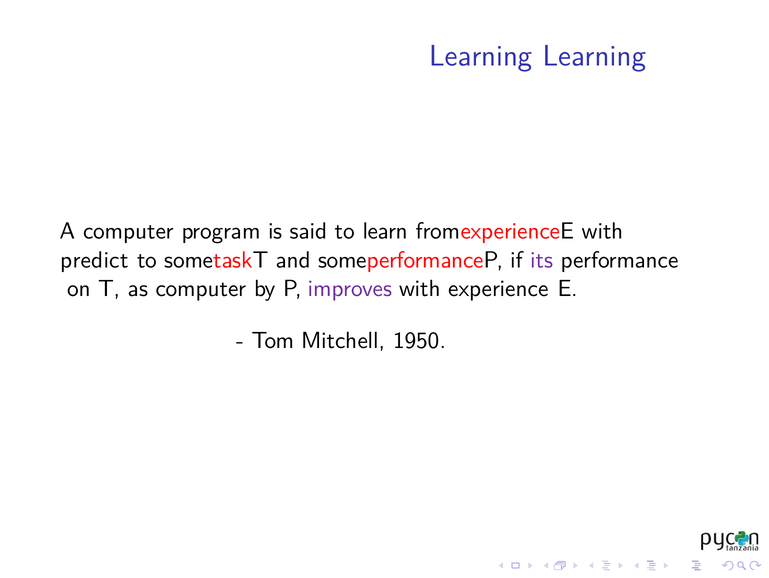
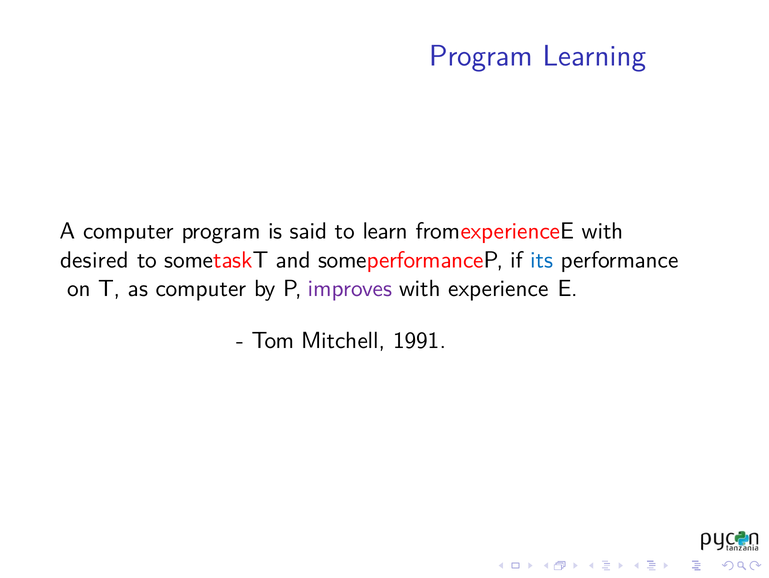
Learning at (481, 56): Learning -> Program
predict: predict -> desired
its colour: purple -> blue
1950: 1950 -> 1991
